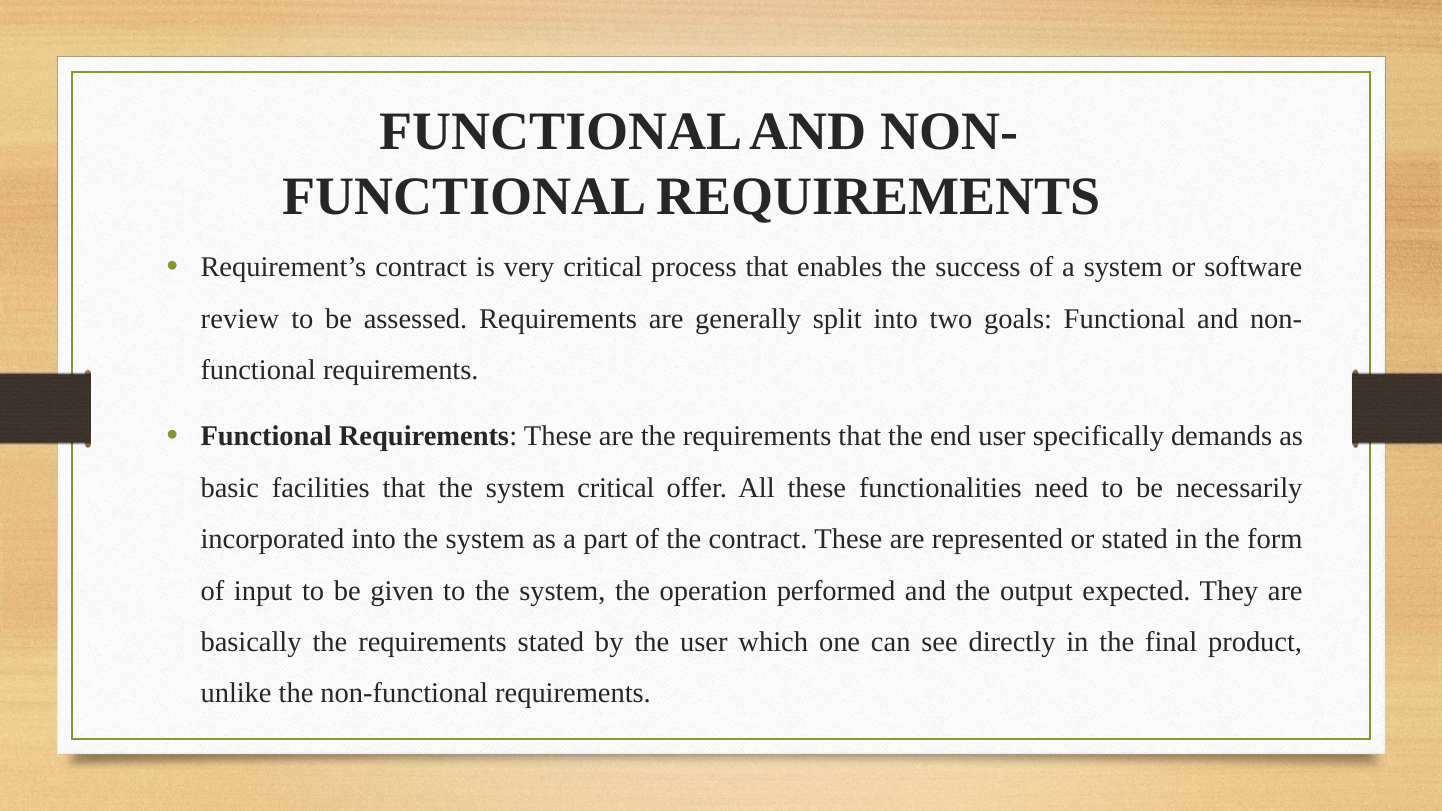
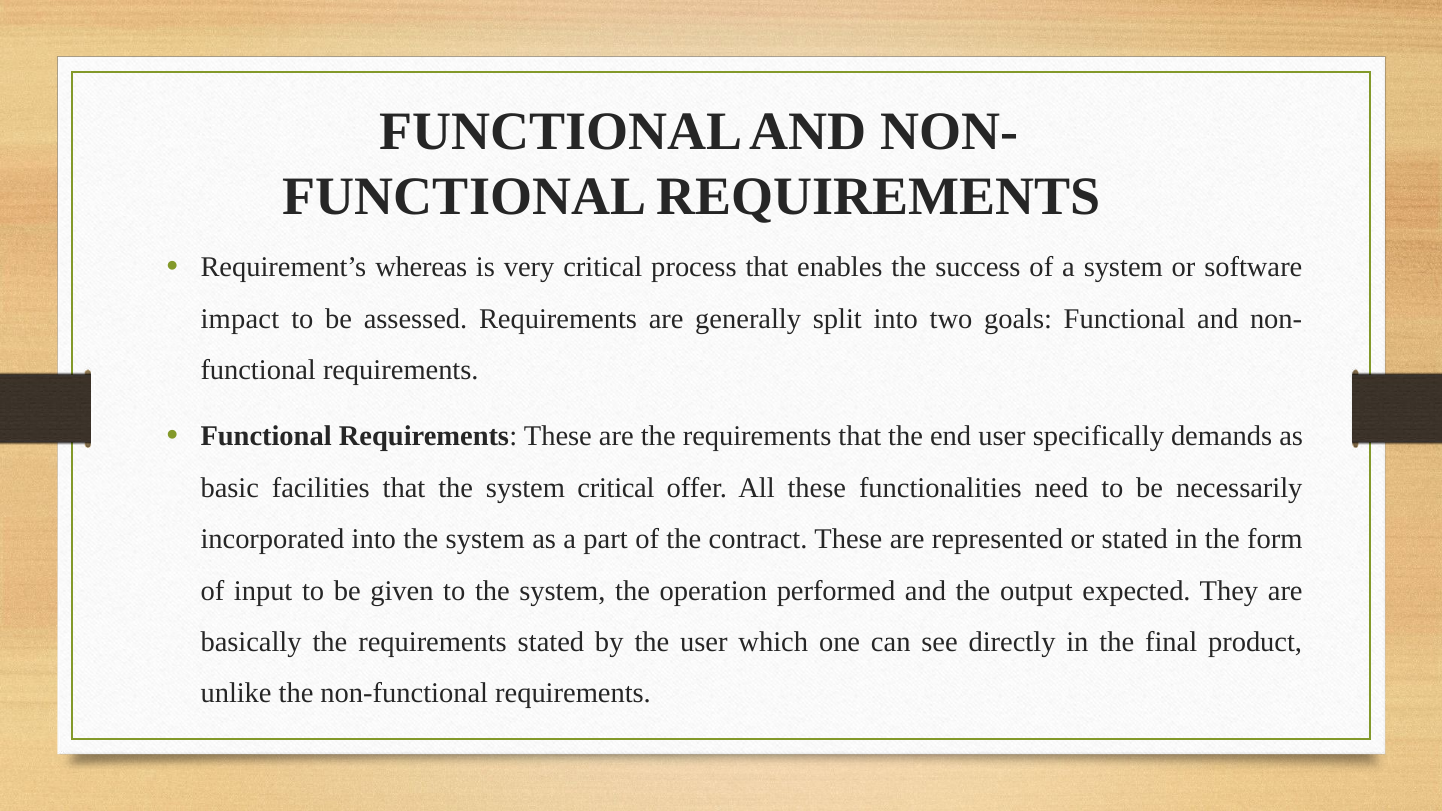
Requirement’s contract: contract -> whereas
review: review -> impact
